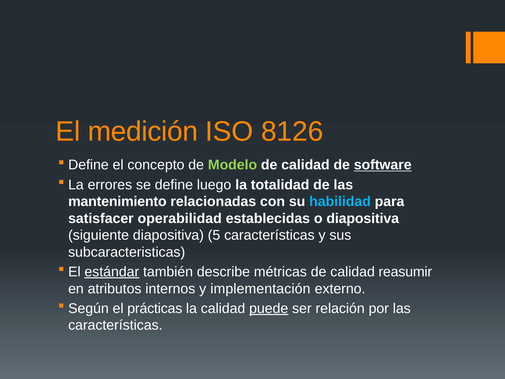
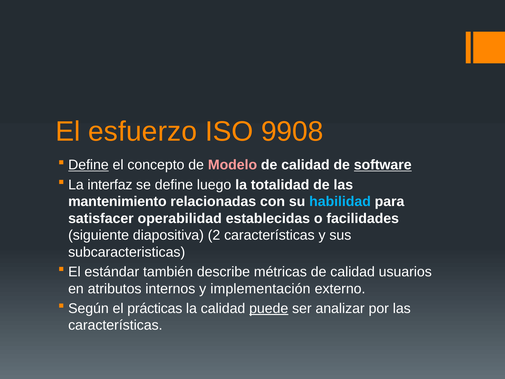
medición: medición -> esfuerzo
8126: 8126 -> 9908
Define at (88, 165) underline: none -> present
Modelo colour: light green -> pink
errores: errores -> interfaz
o diapositiva: diapositiva -> facilidades
5: 5 -> 2
estándar underline: present -> none
reasumir: reasumir -> usuarios
relación: relación -> analizar
